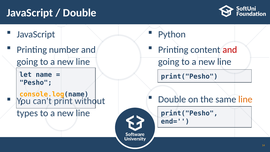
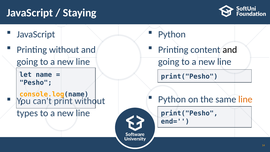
Double at (80, 13): Double -> Staying
Printing number: number -> without
and at (230, 50) colour: red -> black
Double at (172, 99): Double -> Python
